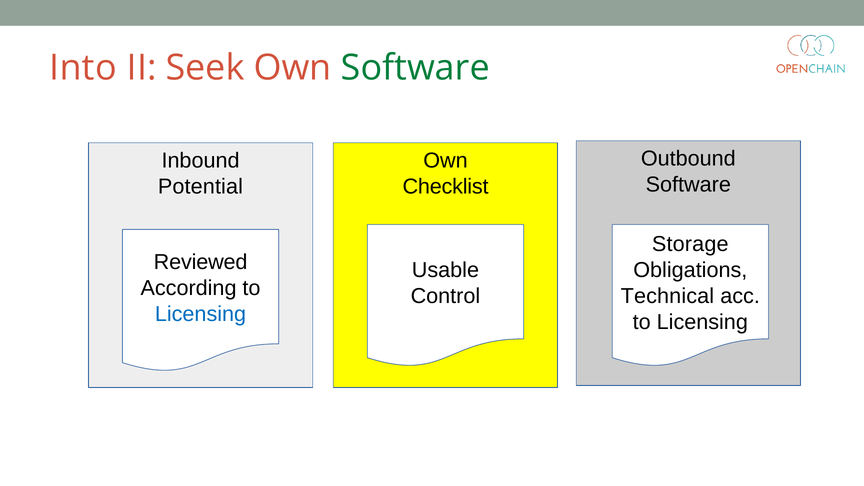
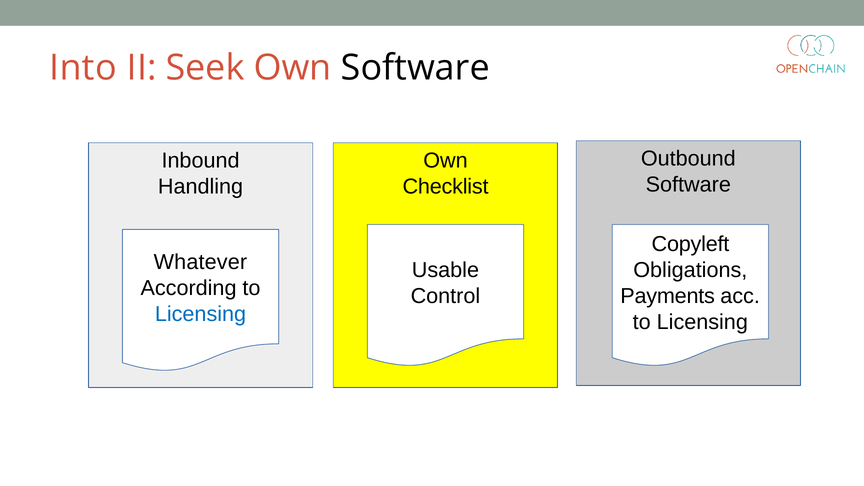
Software at (415, 68) colour: green -> black
Potential: Potential -> Handling
Storage: Storage -> Copyleft
Reviewed: Reviewed -> Whatever
Technical: Technical -> Payments
